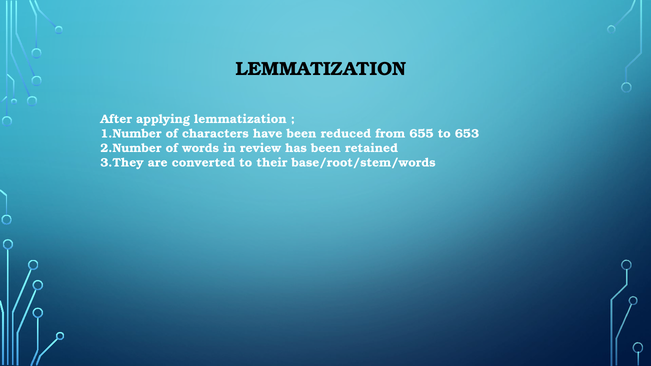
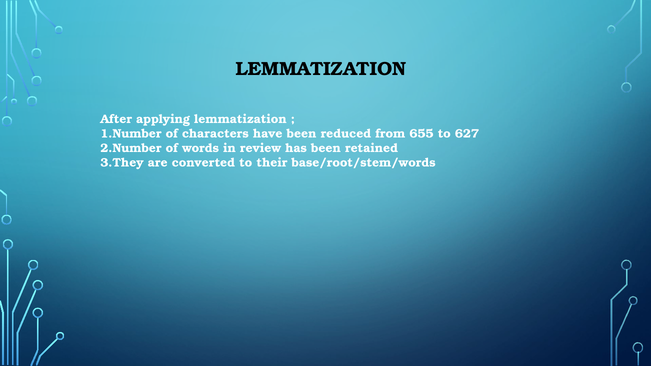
653: 653 -> 627
